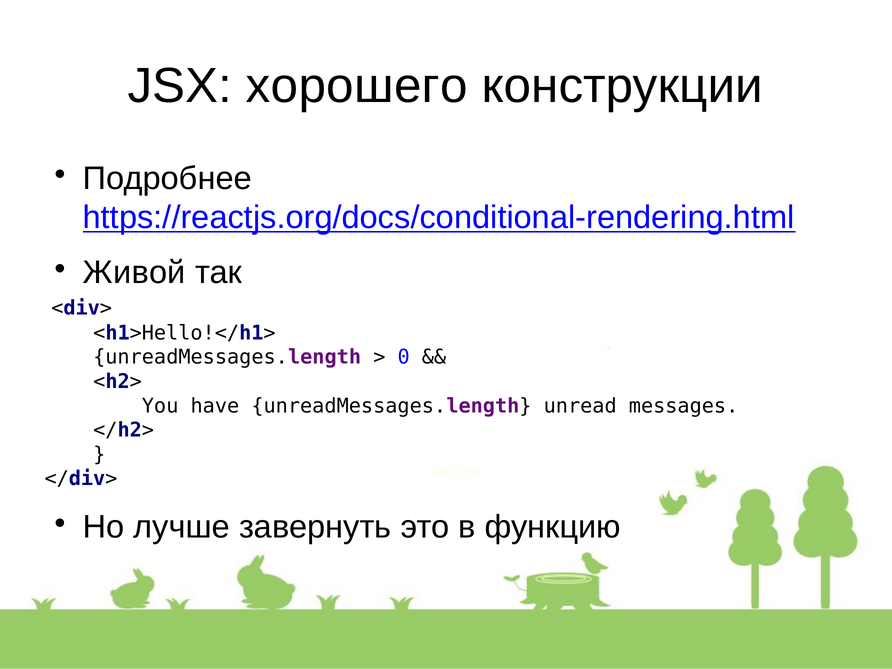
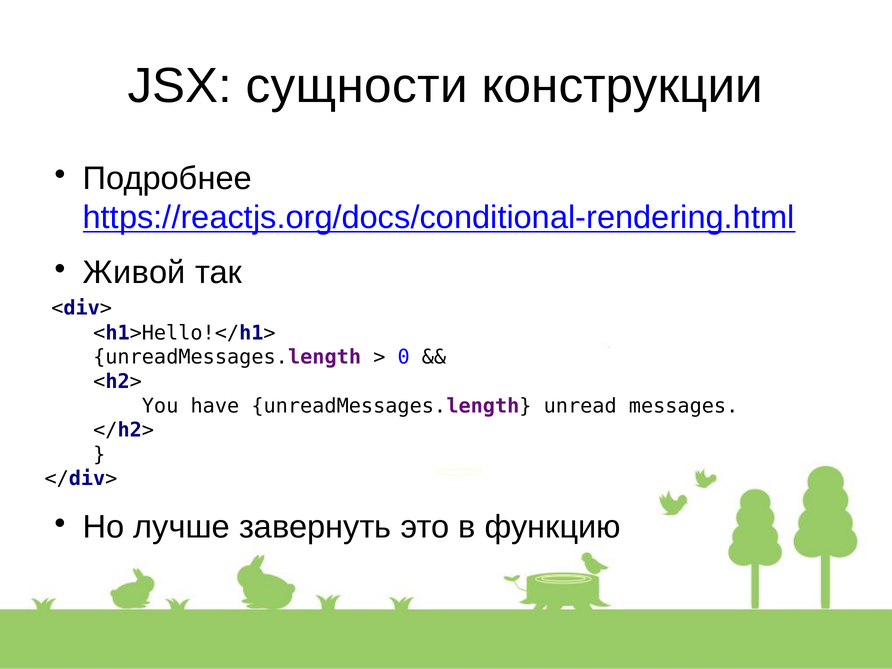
хорошего: хорошего -> сущности
